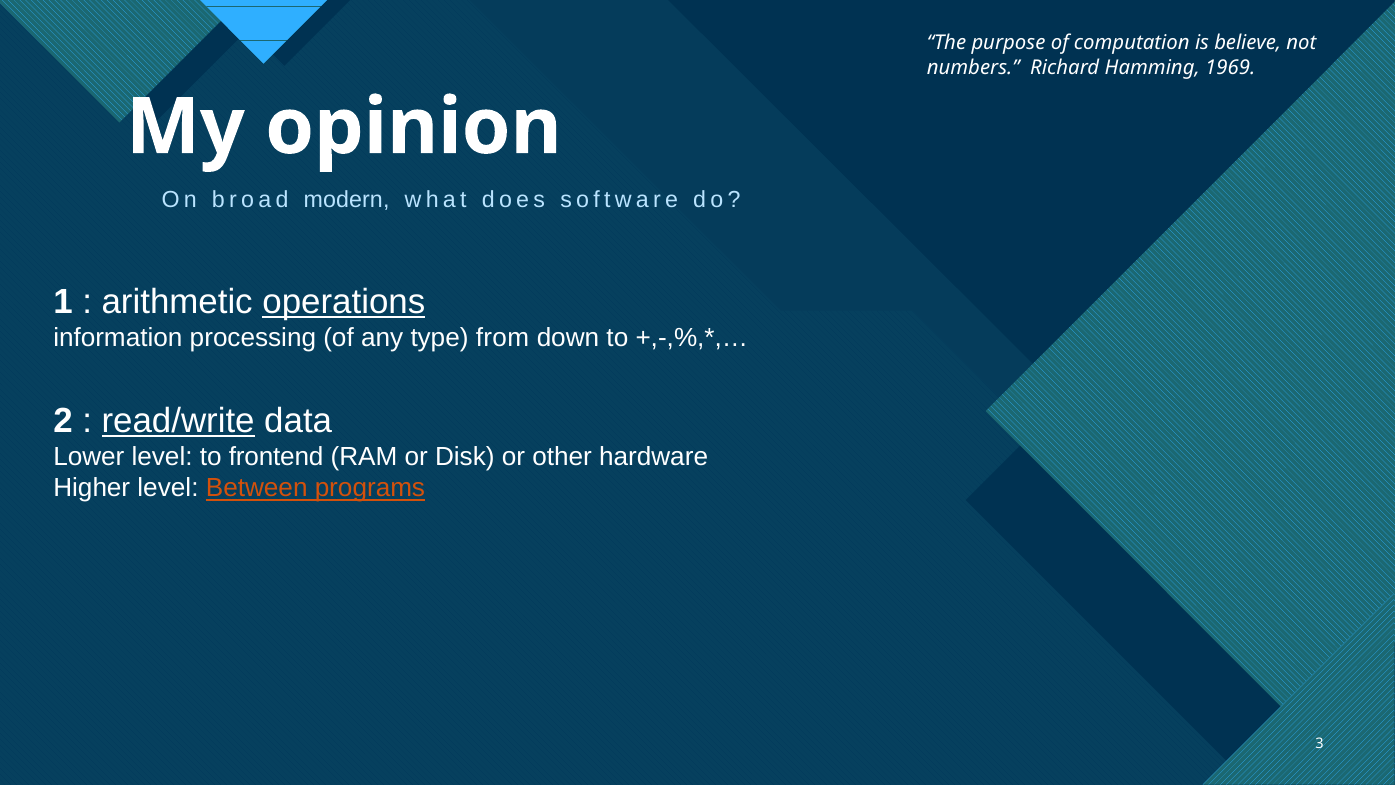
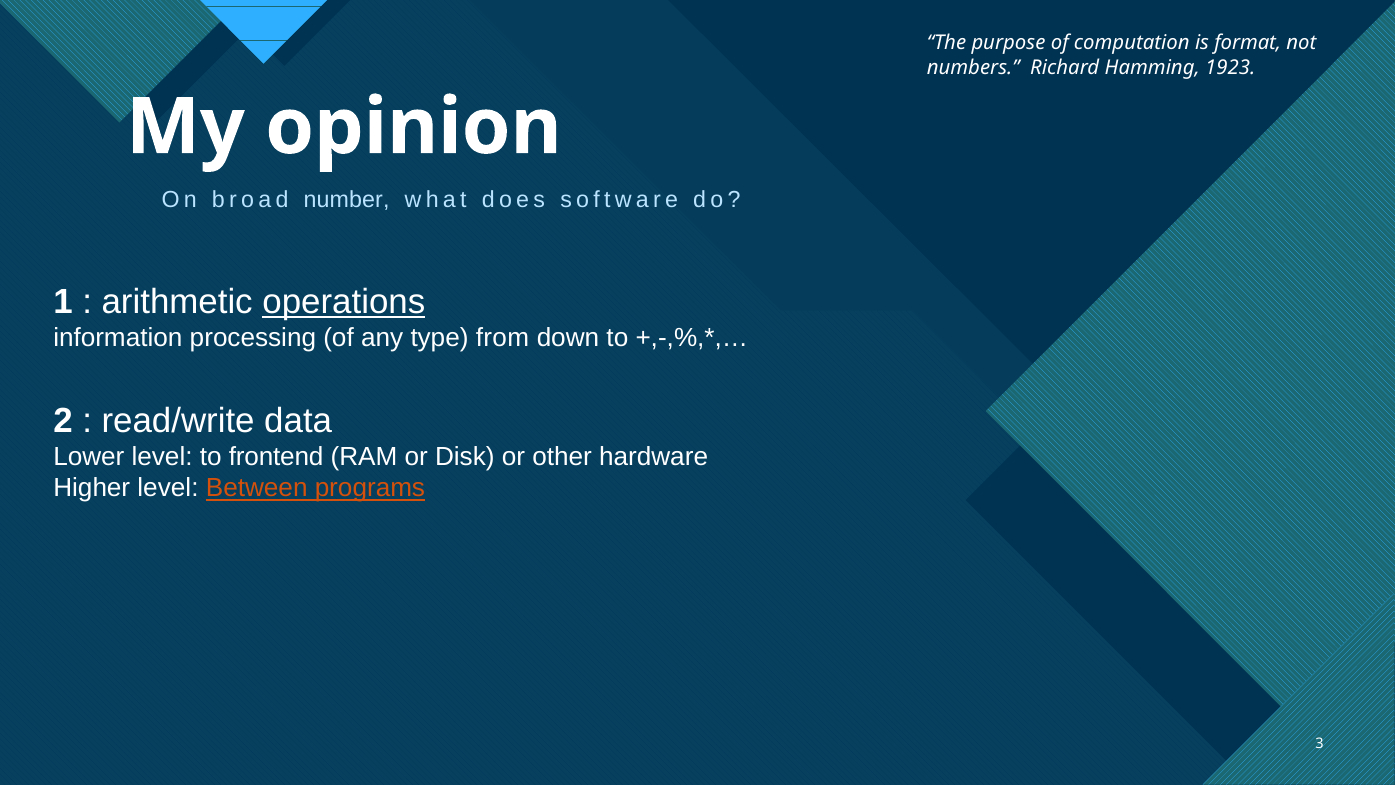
believe: believe -> format
1969: 1969 -> 1923
modern: modern -> number
read/write underline: present -> none
